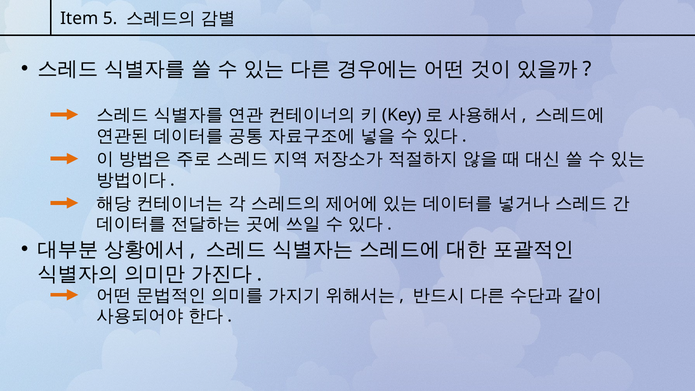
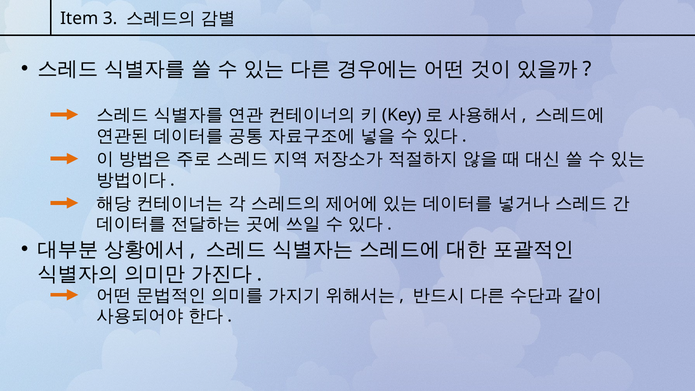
5: 5 -> 3
